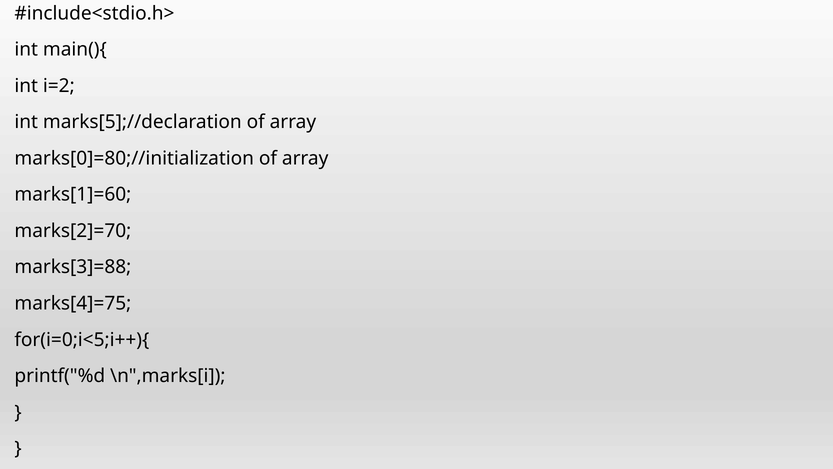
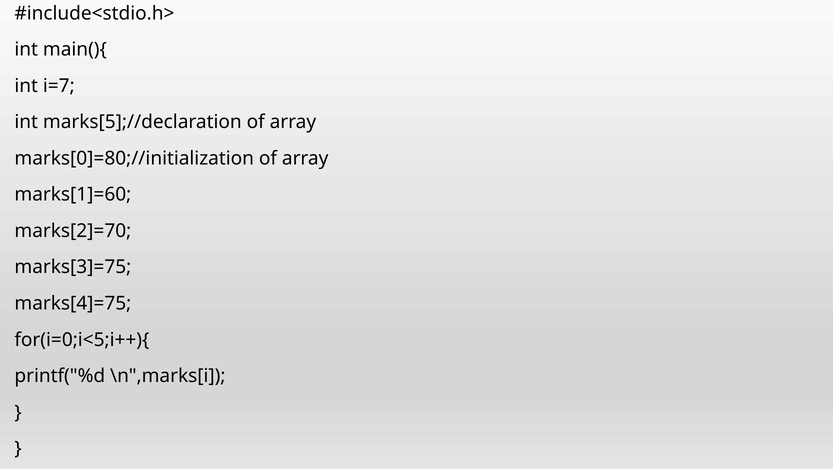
i=2: i=2 -> i=7
marks[3]=88: marks[3]=88 -> marks[3]=75
